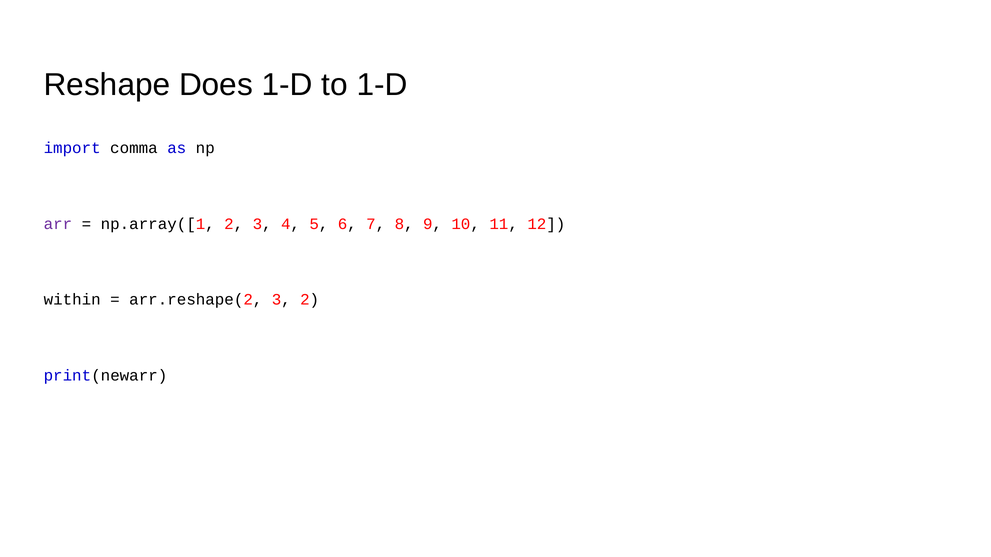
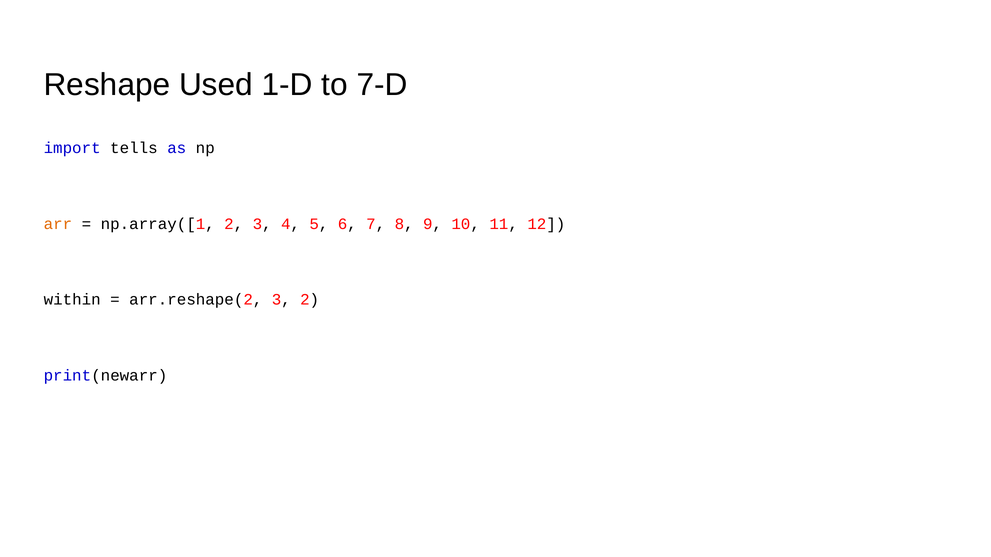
Does: Does -> Used
to 1-D: 1-D -> 7-D
comma: comma -> tells
arr colour: purple -> orange
